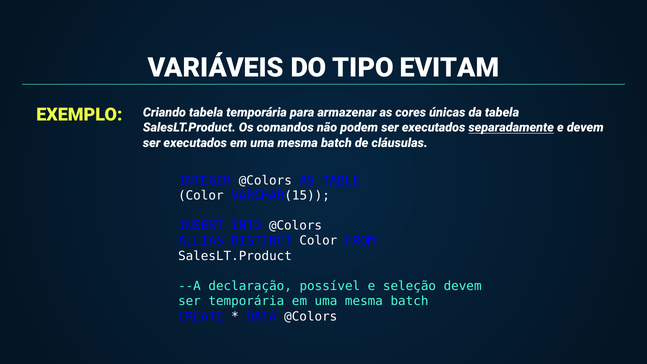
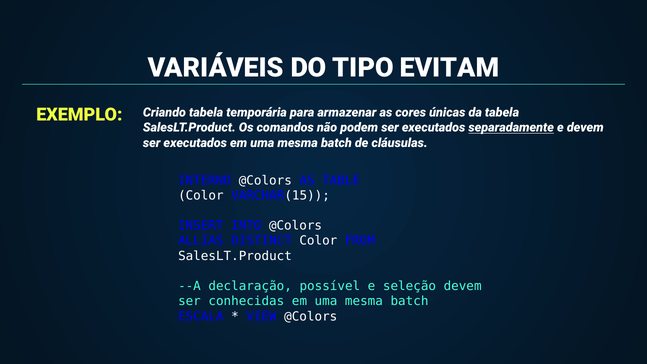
INTEGER: INTEGER -> INTERNO
TABLE underline: present -> none
ser temporária: temporária -> conhecidas
CREATE: CREATE -> ESCALA
DATA: DATA -> VIEW
